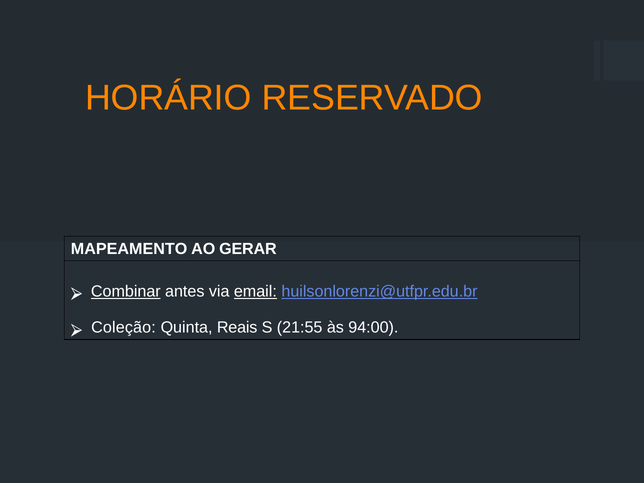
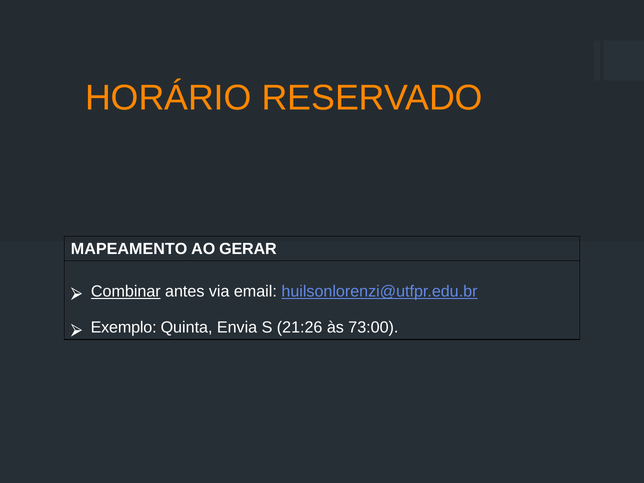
email underline: present -> none
Coleção: Coleção -> Exemplo
Reais: Reais -> Envia
21:55: 21:55 -> 21:26
94:00: 94:00 -> 73:00
